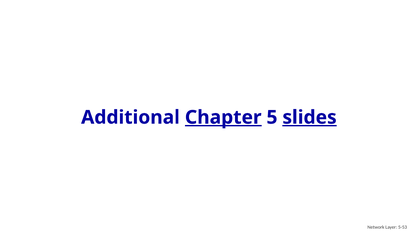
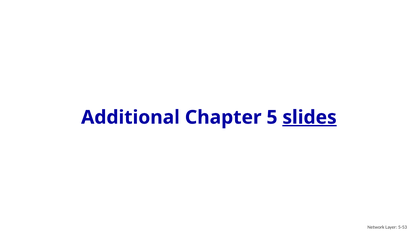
Chapter underline: present -> none
